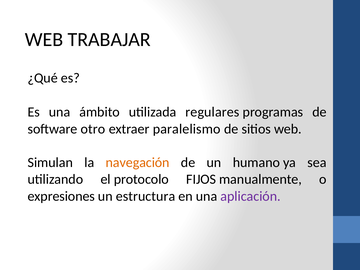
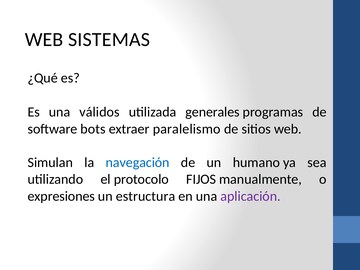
TRABAJAR: TRABAJAR -> SISTEMAS
ámbito: ámbito -> válidos
regulares: regulares -> generales
otro: otro -> bots
navegación colour: orange -> blue
